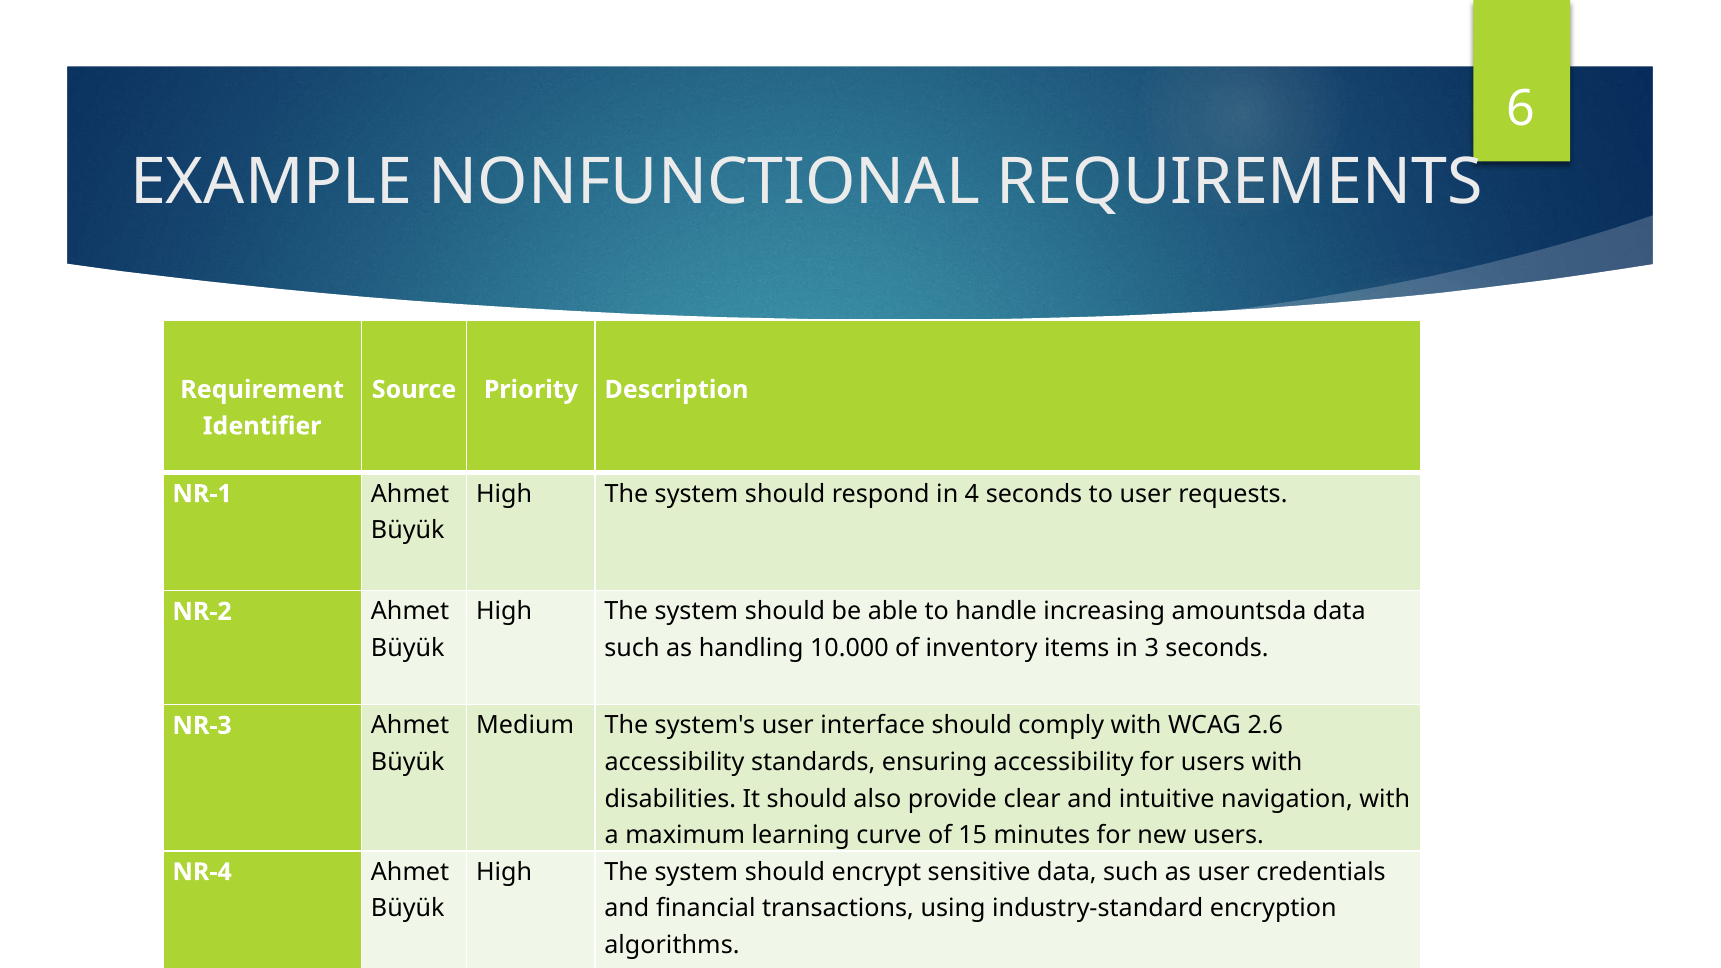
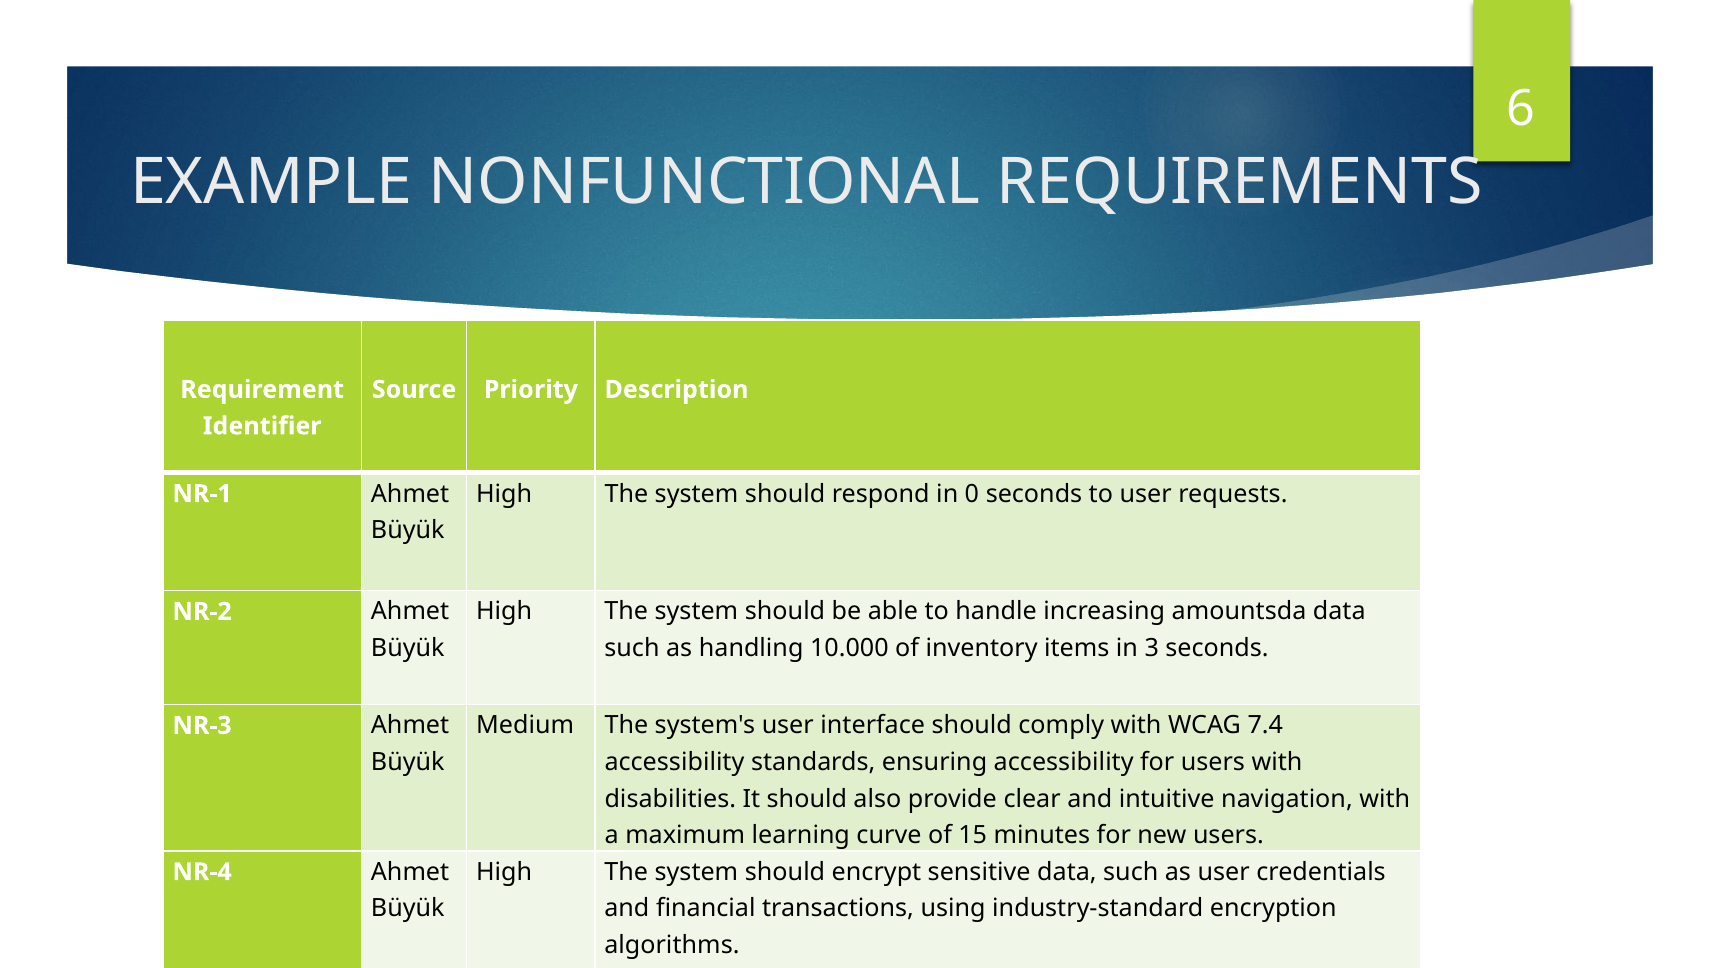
4: 4 -> 0
2.6: 2.6 -> 7.4
